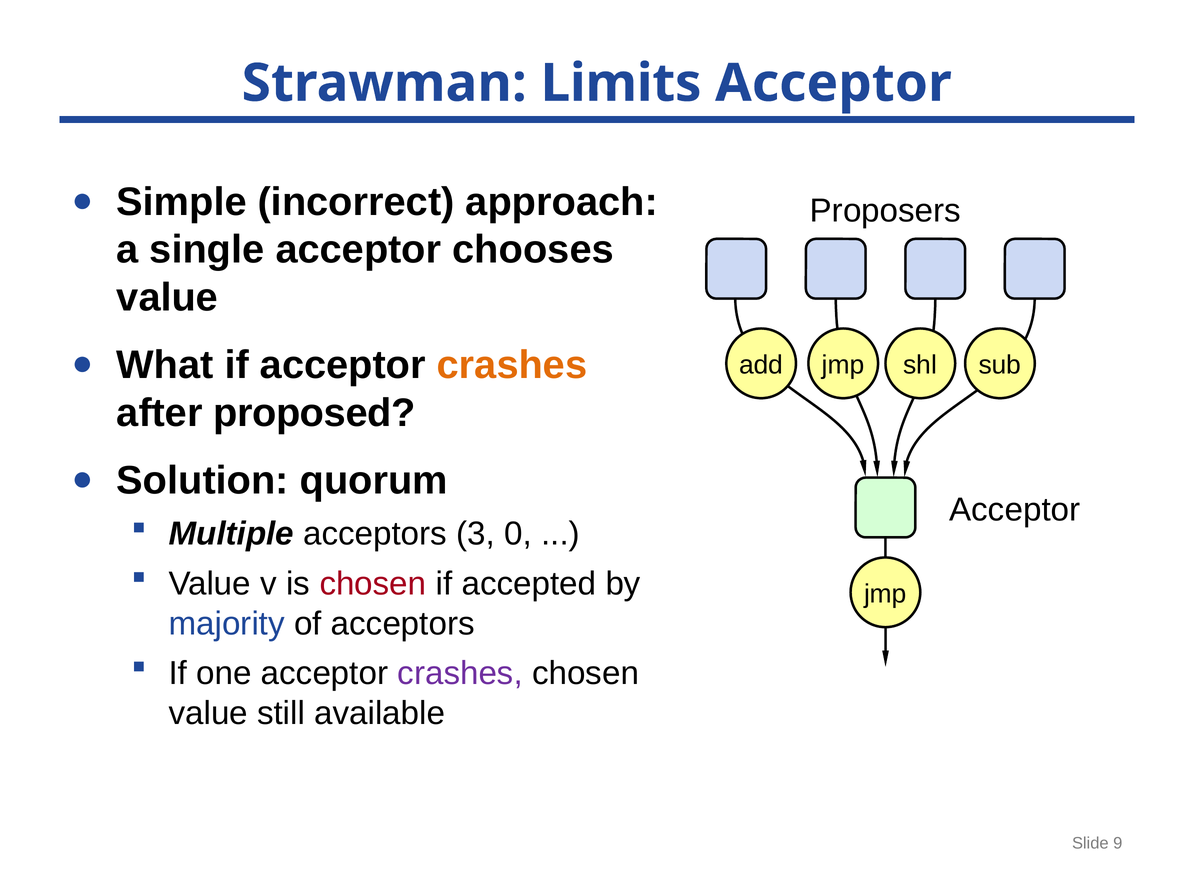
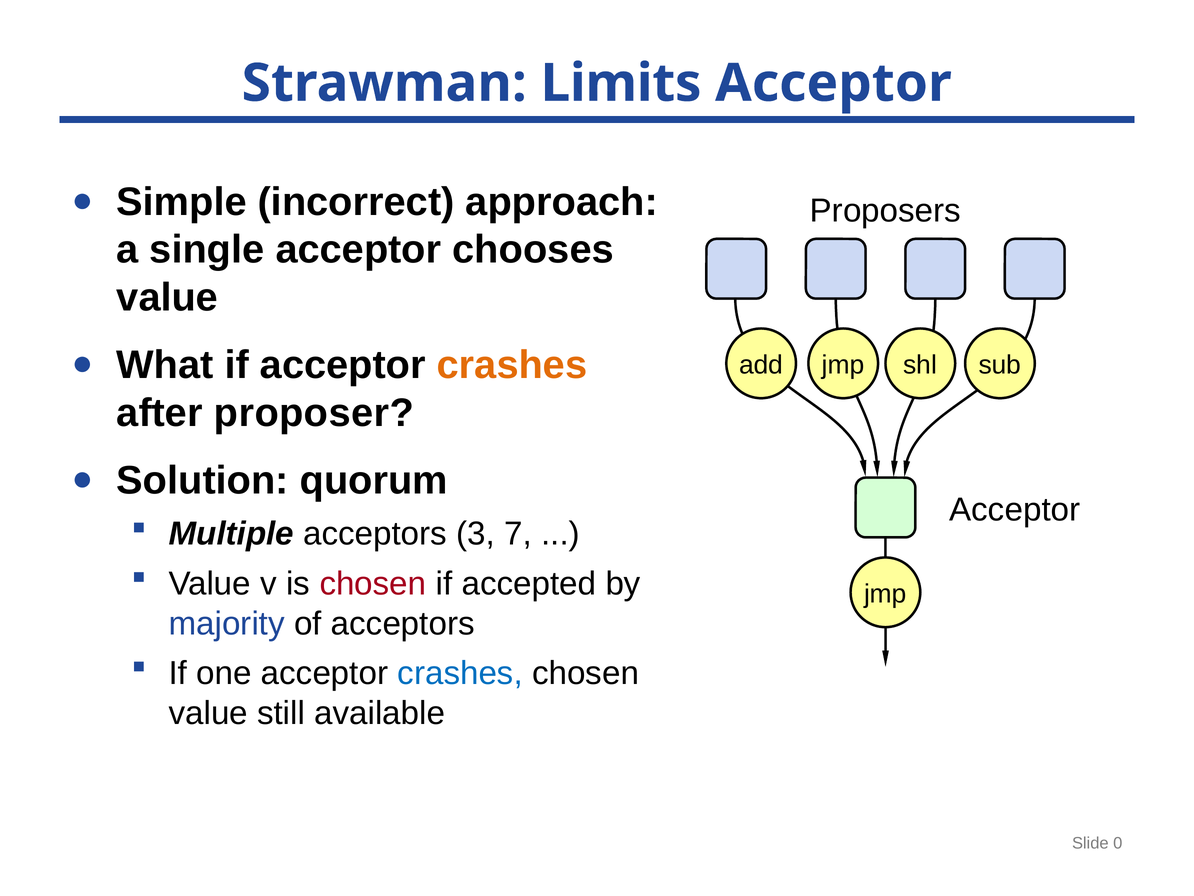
proposed: proposed -> proposer
0: 0 -> 7
crashes at (460, 673) colour: purple -> blue
9: 9 -> 0
